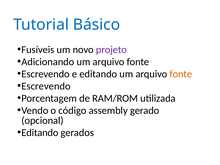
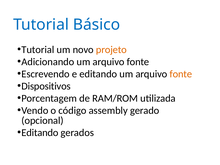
Fusíveis at (38, 50): Fusíveis -> Tutorial
projeto colour: purple -> orange
Escrevendo at (46, 86): Escrevendo -> Dispositivos
